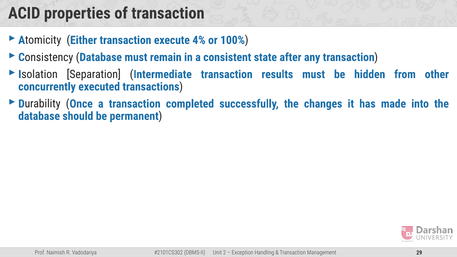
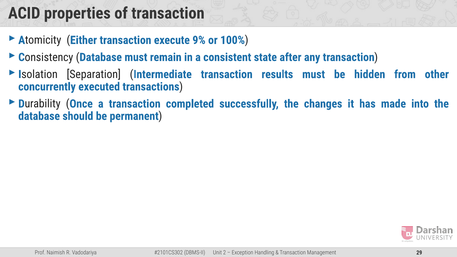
4%: 4% -> 9%
